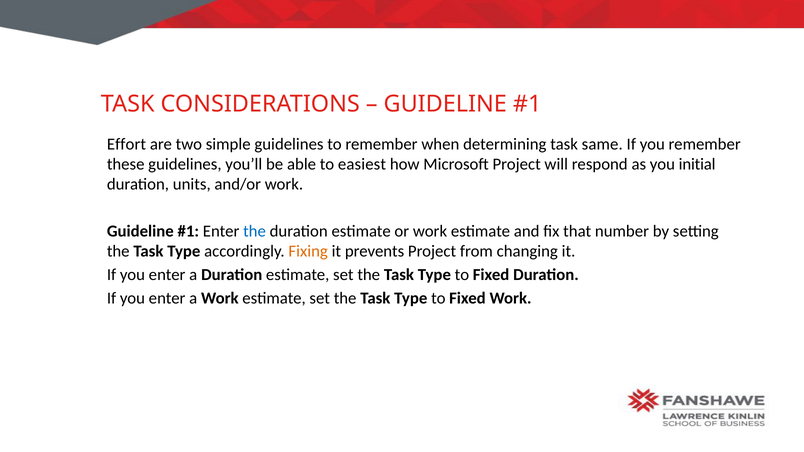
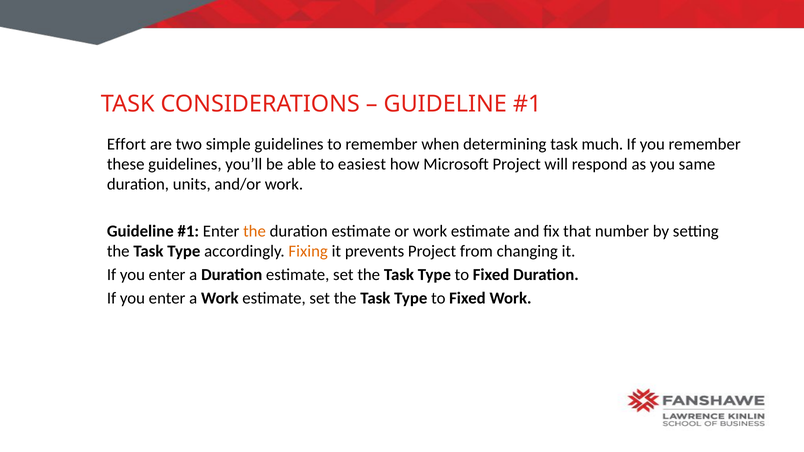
same: same -> much
initial: initial -> same
the at (255, 231) colour: blue -> orange
